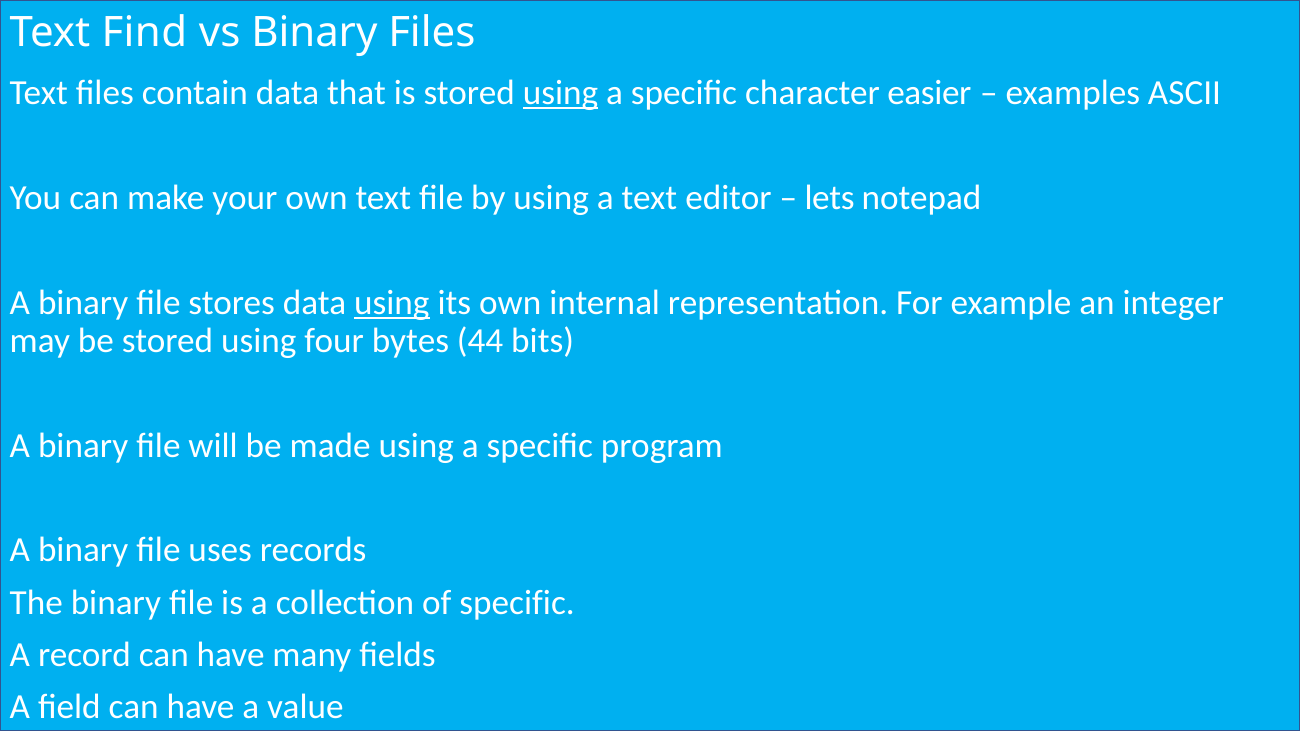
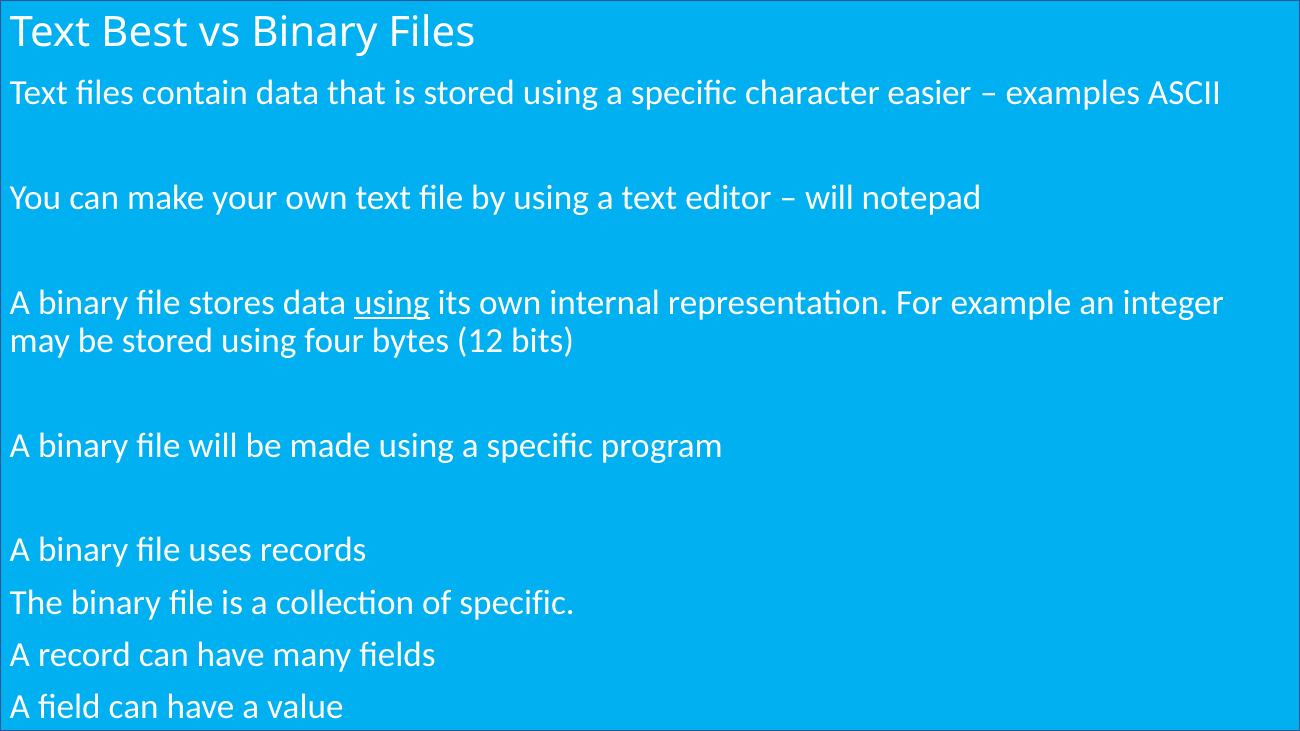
Find: Find -> Best
using at (560, 93) underline: present -> none
lets at (830, 198): lets -> will
44: 44 -> 12
